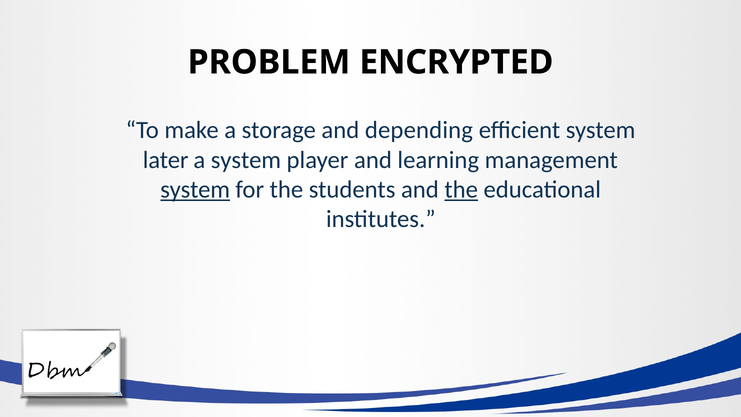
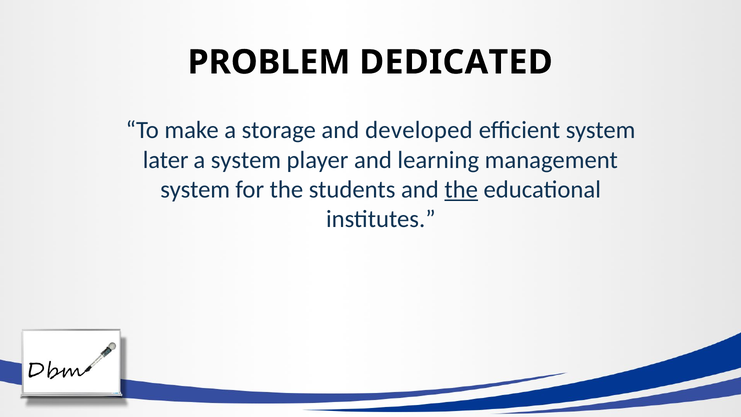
ENCRYPTED: ENCRYPTED -> DEDICATED
depending: depending -> developed
system at (195, 190) underline: present -> none
